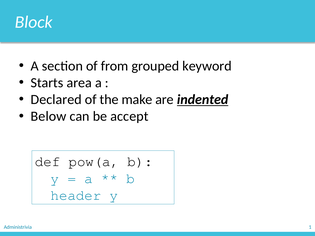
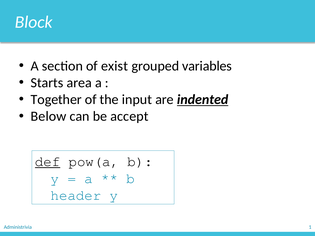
from: from -> exist
keyword: keyword -> variables
Declared: Declared -> Together
make: make -> input
def underline: none -> present
